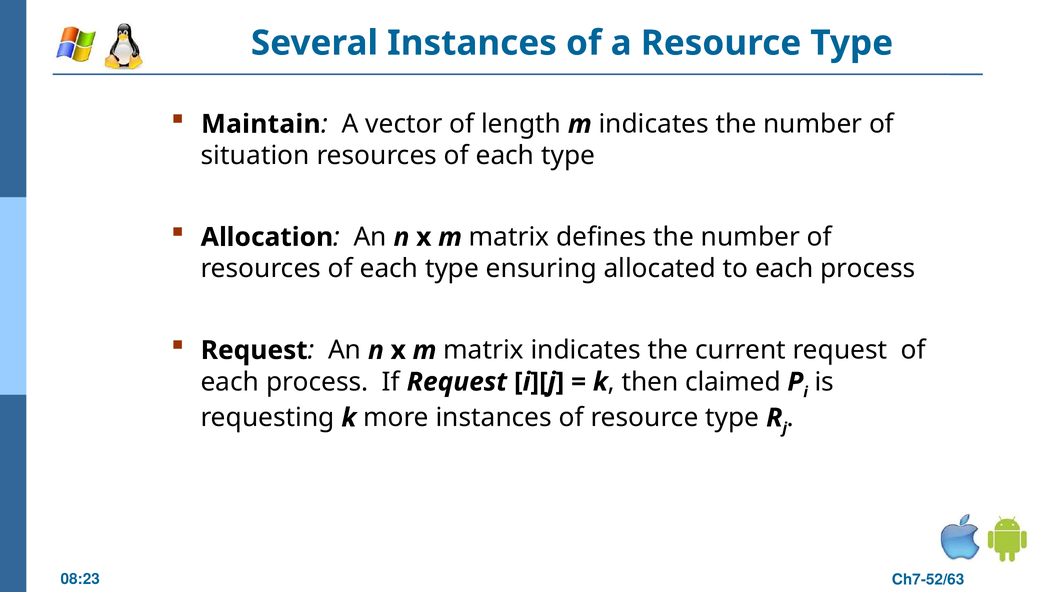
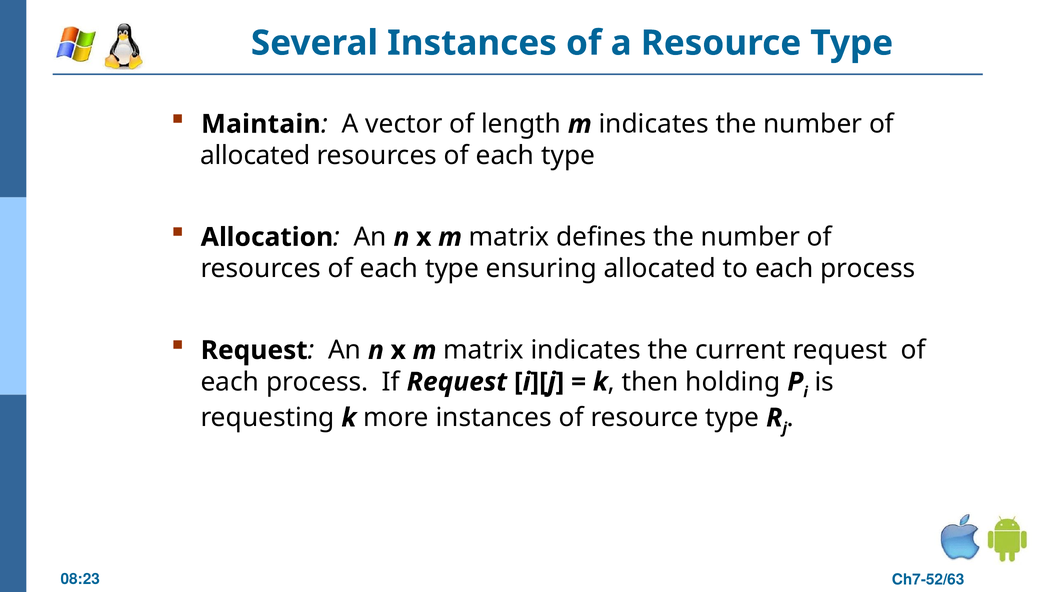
situation at (255, 156): situation -> allocated
claimed: claimed -> holding
